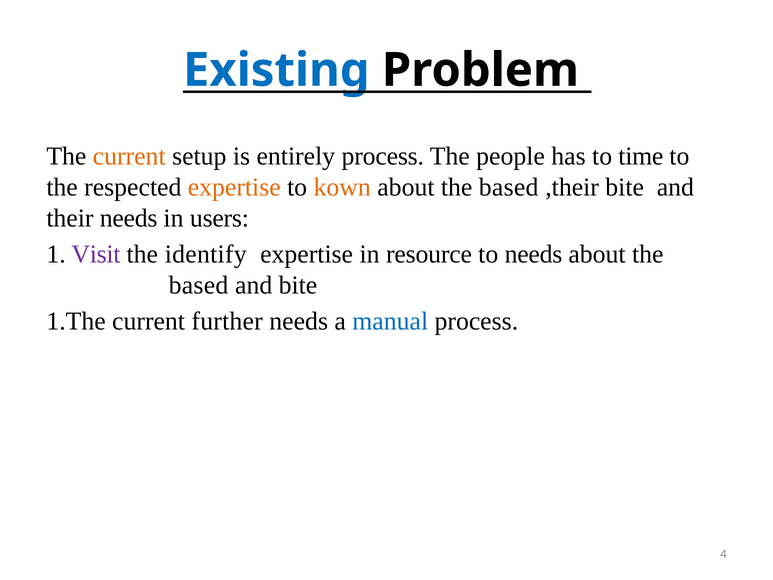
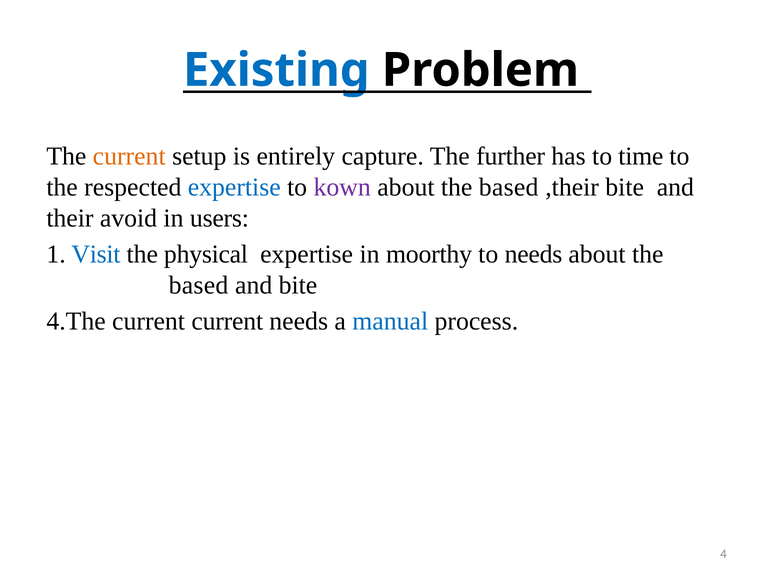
entirely process: process -> capture
people: people -> further
expertise at (234, 187) colour: orange -> blue
kown colour: orange -> purple
their needs: needs -> avoid
Visit colour: purple -> blue
identify: identify -> physical
resource: resource -> moorthy
1.The: 1.The -> 4.The
current further: further -> current
